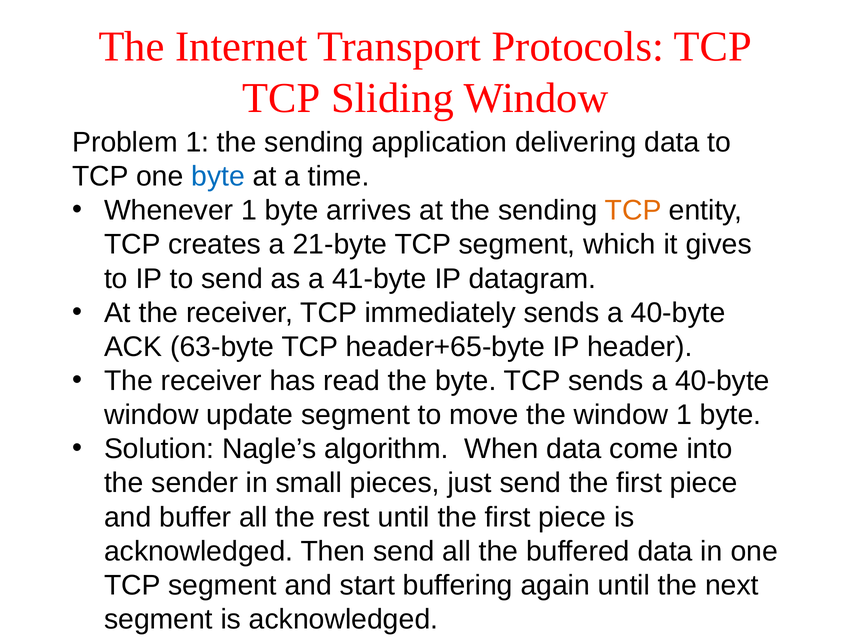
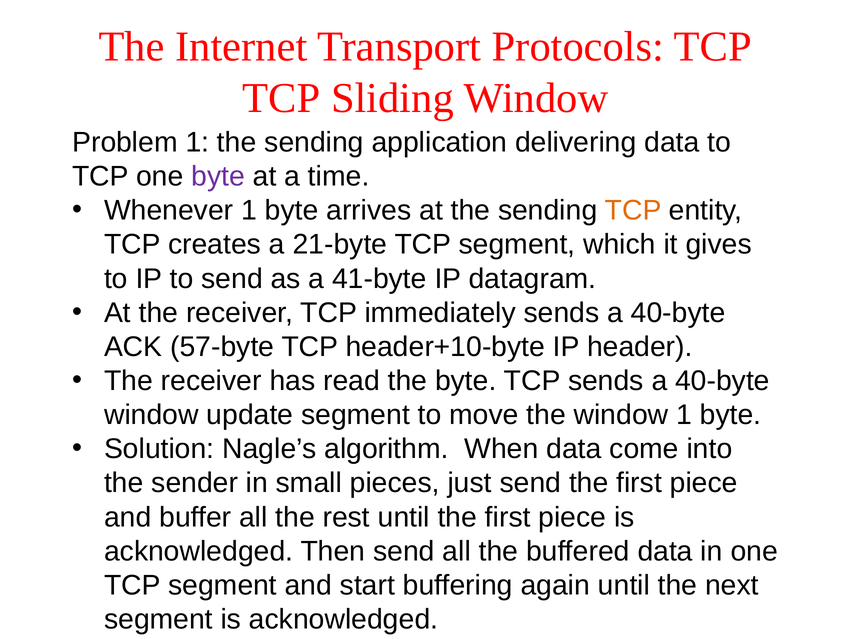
byte at (218, 176) colour: blue -> purple
63-byte: 63-byte -> 57-byte
header+65-byte: header+65-byte -> header+10-byte
